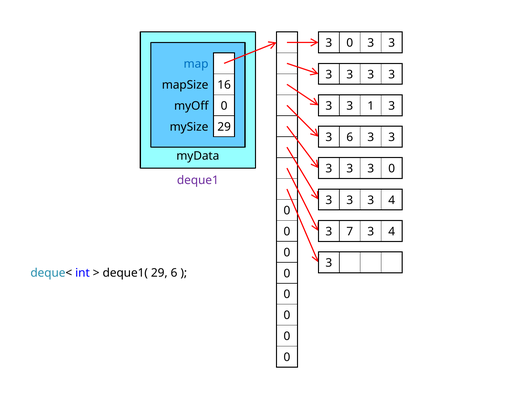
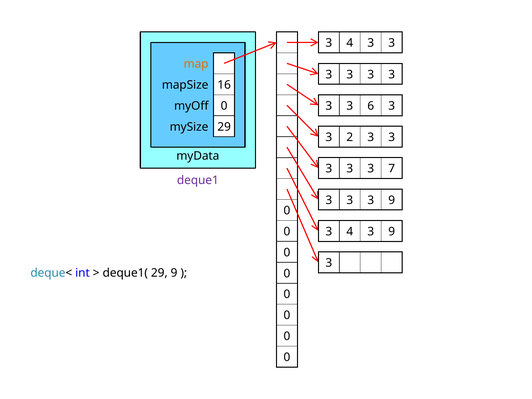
0 at (350, 43): 0 -> 4
map colour: blue -> orange
1: 1 -> 6
3 6: 6 -> 2
3 3 0: 0 -> 7
3 3 4: 4 -> 9
7 at (350, 232): 7 -> 4
4 at (392, 232): 4 -> 9
29 6: 6 -> 9
